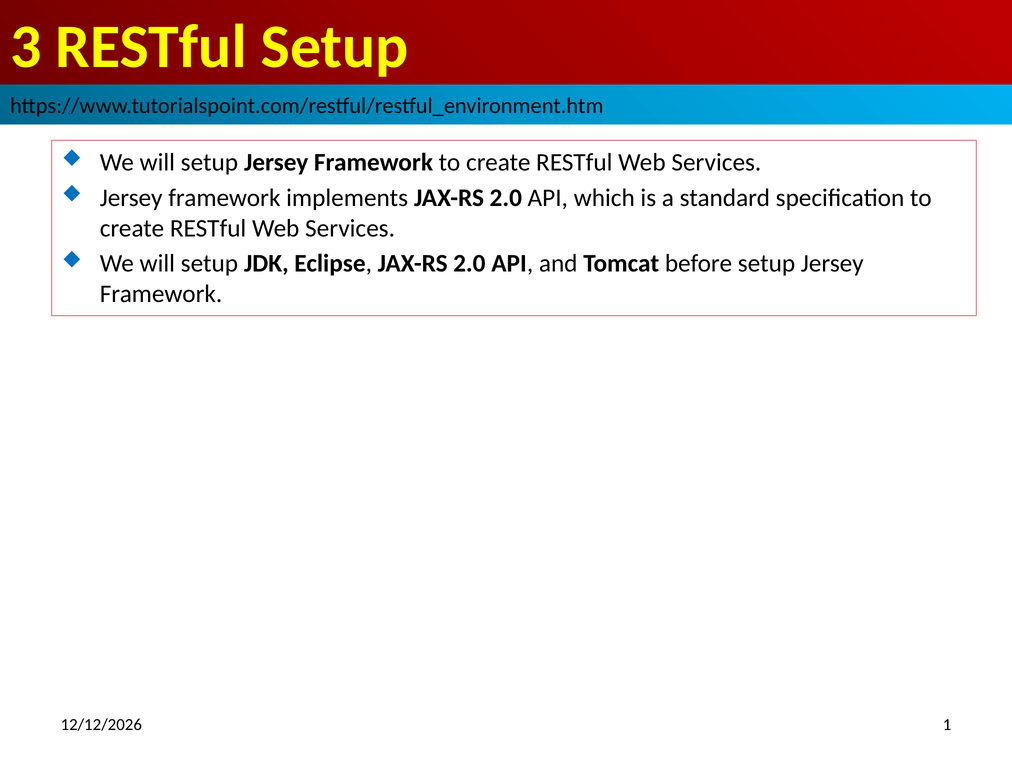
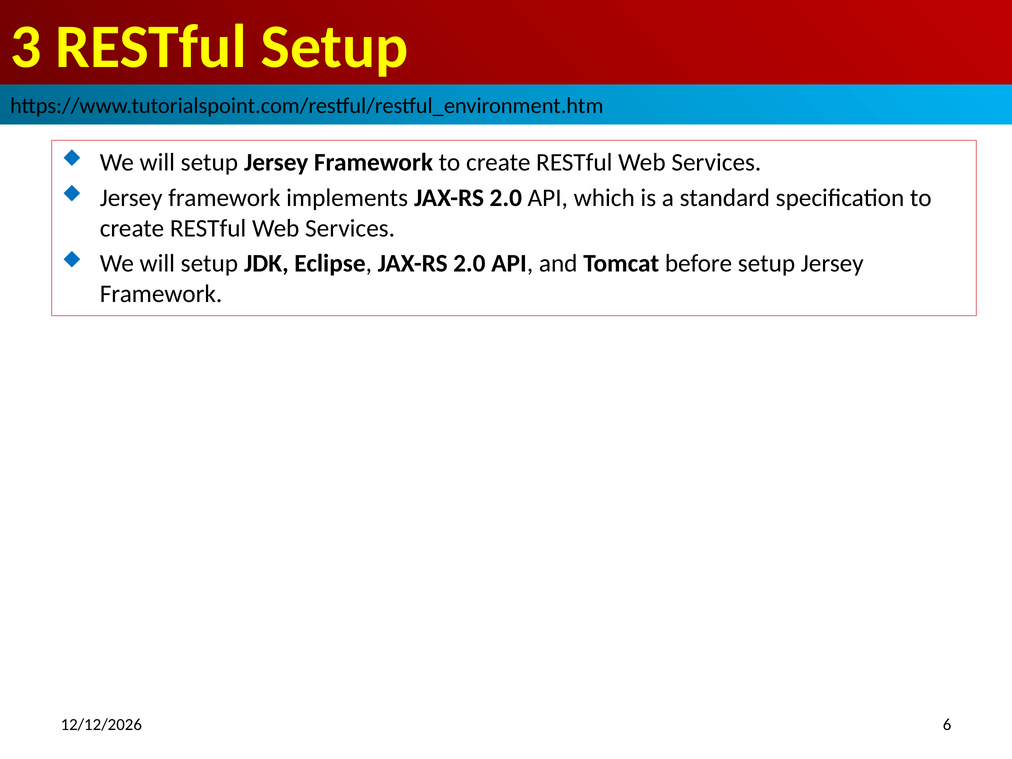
1: 1 -> 6
